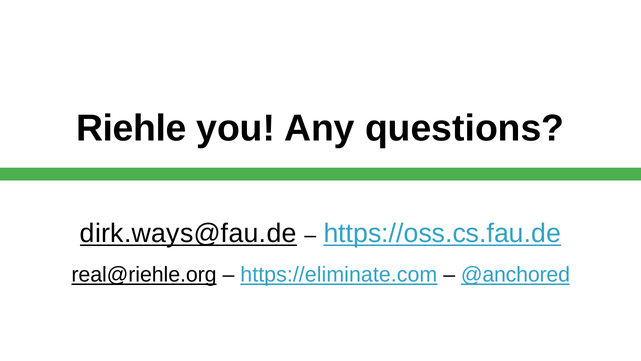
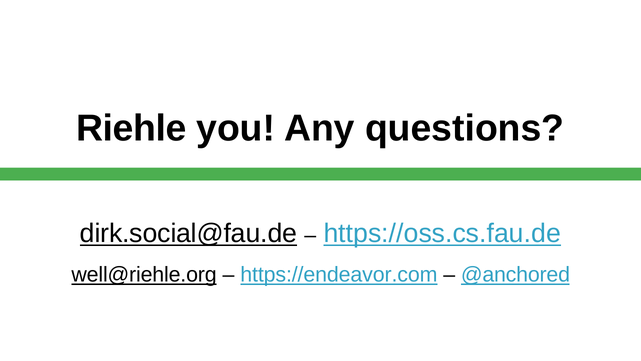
dirk.ways@fau.de: dirk.ways@fau.de -> dirk.social@fau.de
real@riehle.org: real@riehle.org -> well@riehle.org
https://eliminate.com: https://eliminate.com -> https://endeavor.com
